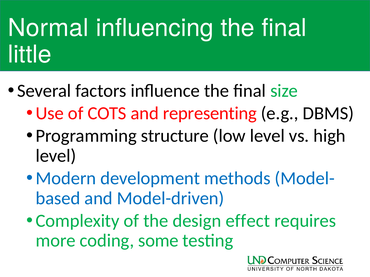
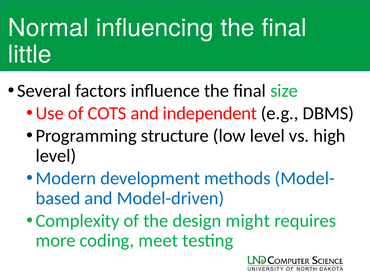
representing: representing -> independent
effect: effect -> might
some: some -> meet
